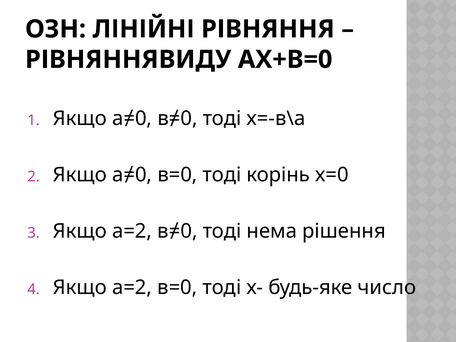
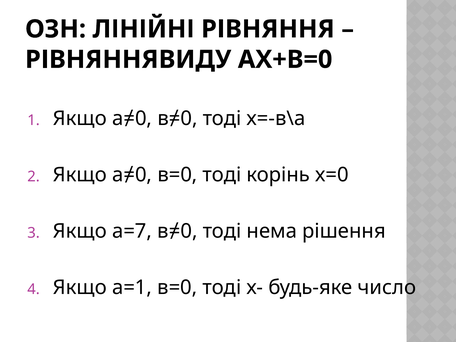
а=2 at (132, 231): а=2 -> а=7
а=2 at (132, 288): а=2 -> а=1
